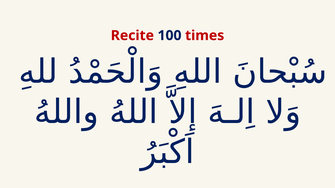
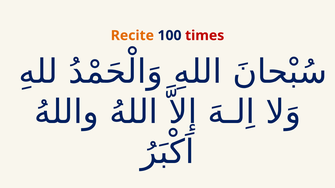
Recite colour: red -> orange
